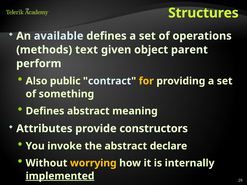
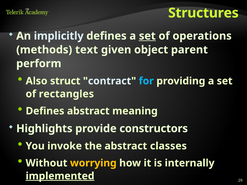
available: available -> implicitly
set at (147, 36) underline: none -> present
public: public -> struct
for colour: yellow -> light blue
something: something -> rectangles
Attributes: Attributes -> Highlights
declare: declare -> classes
